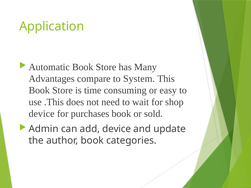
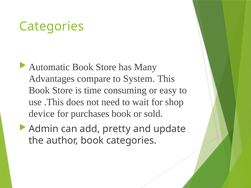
Application at (52, 26): Application -> Categories
add device: device -> pretty
